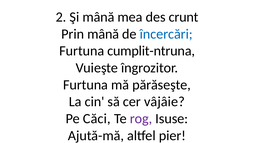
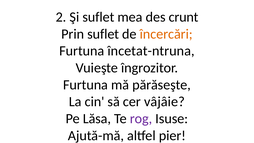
Şi mână: mână -> suflet
Prin mână: mână -> suflet
încercări colour: blue -> orange
cumplit-ntruna: cumplit-ntruna -> încetat-ntruna
Căci: Căci -> Lăsa
